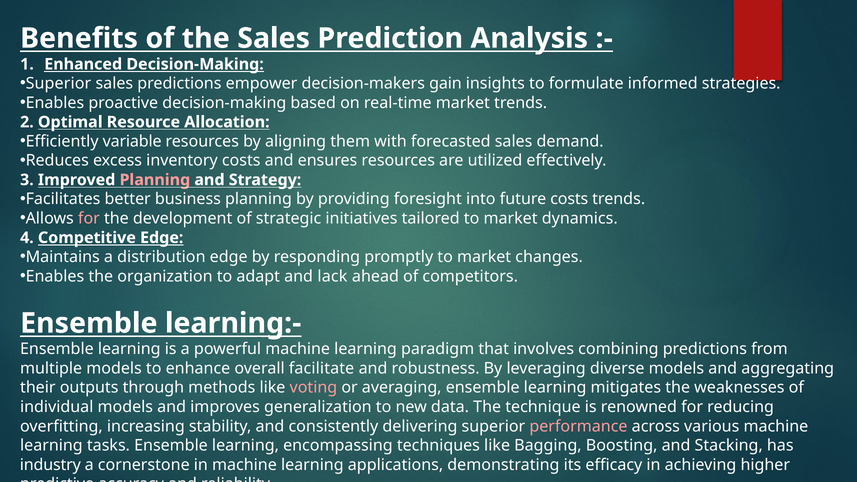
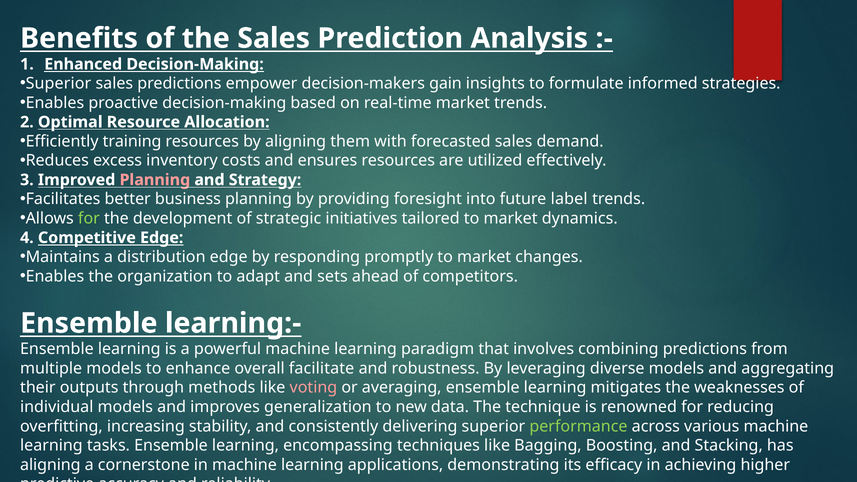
variable: variable -> training
future costs: costs -> label
for at (89, 218) colour: pink -> light green
lack: lack -> sets
performance colour: pink -> light green
industry at (50, 465): industry -> aligning
